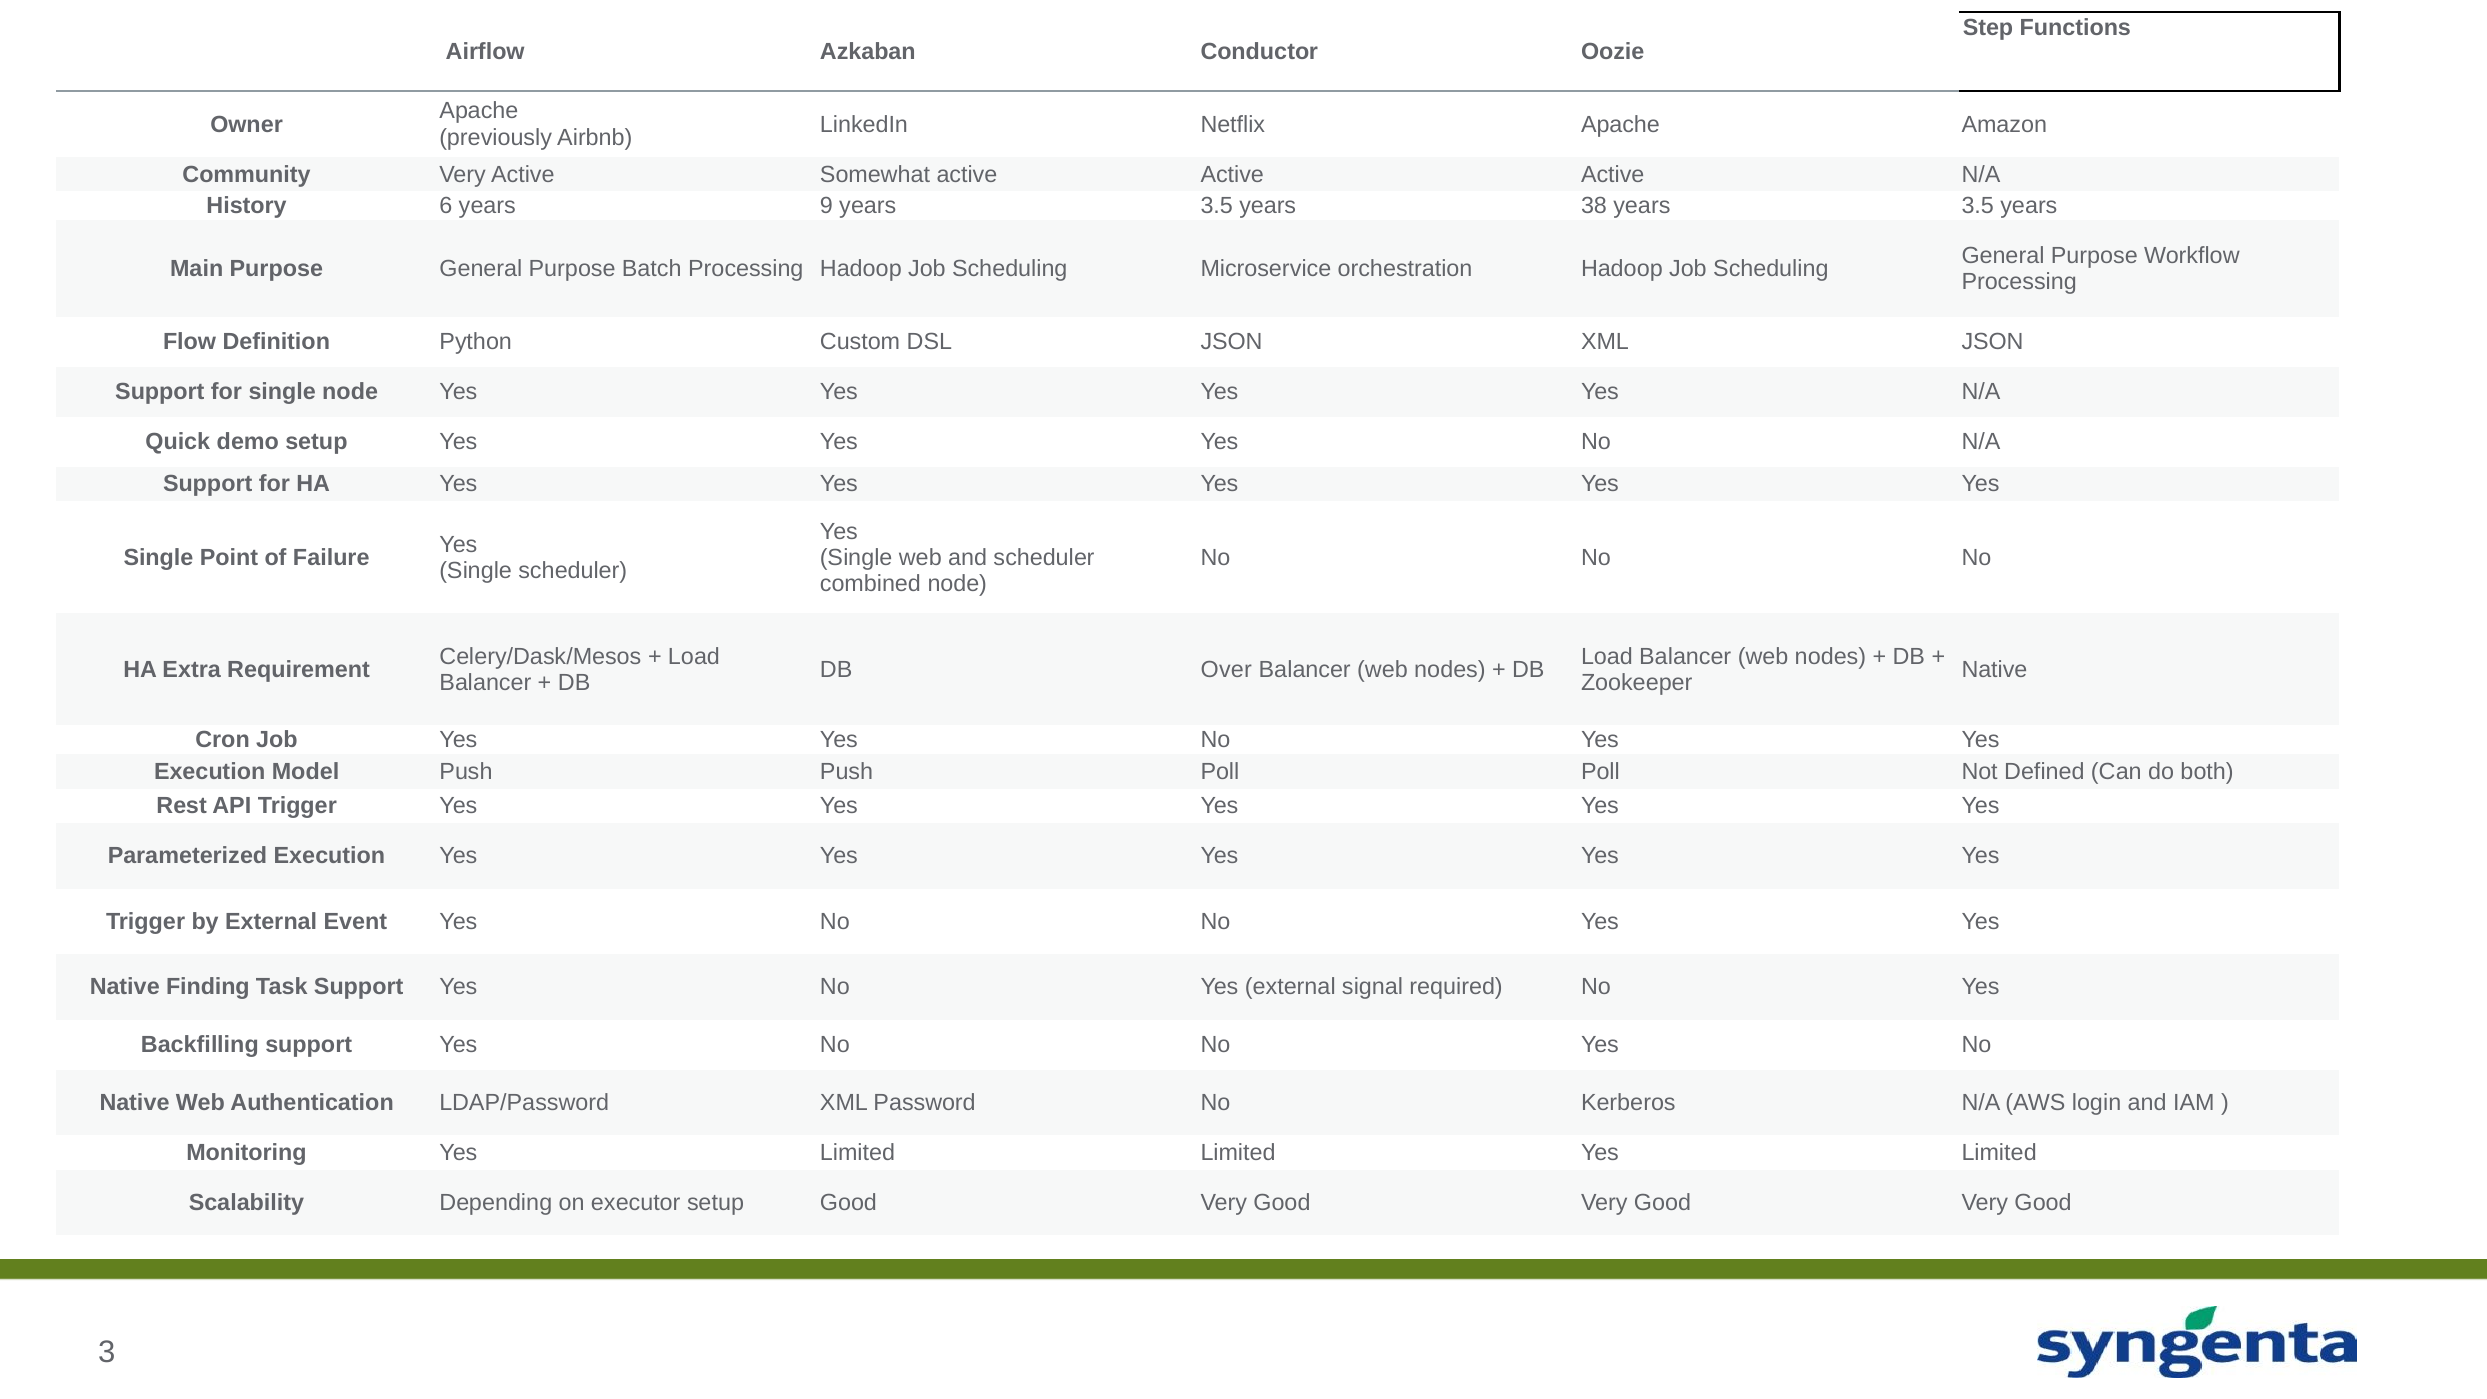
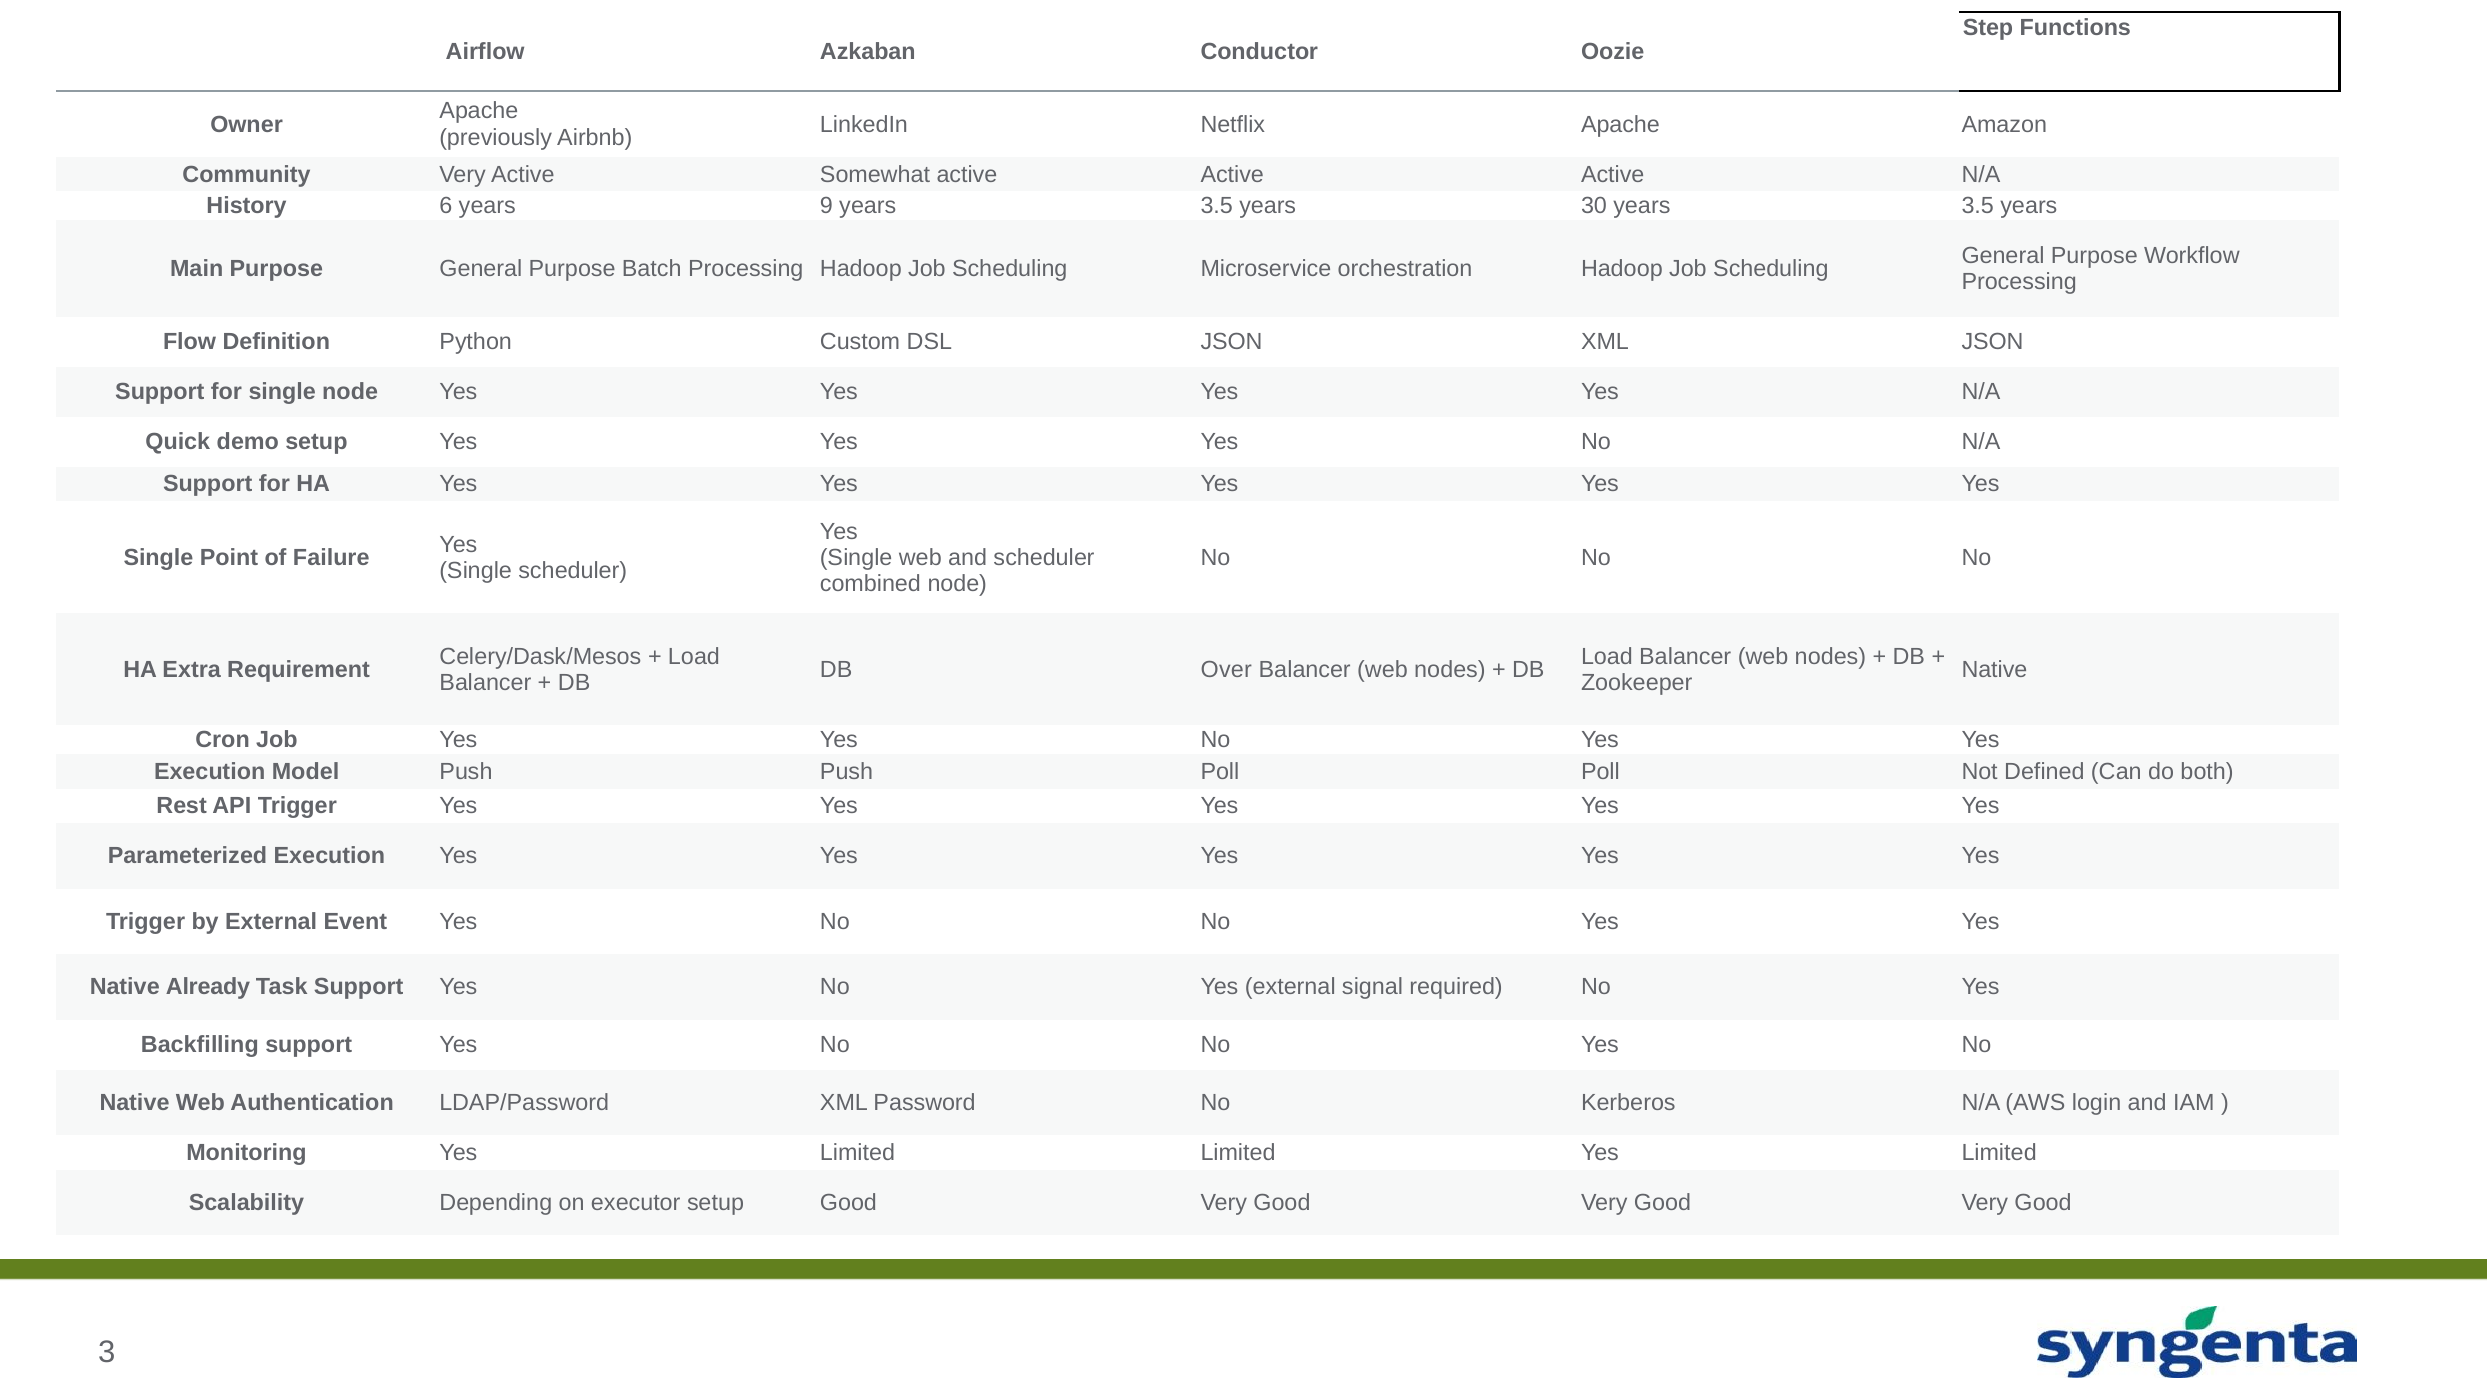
38: 38 -> 30
Finding: Finding -> Already
